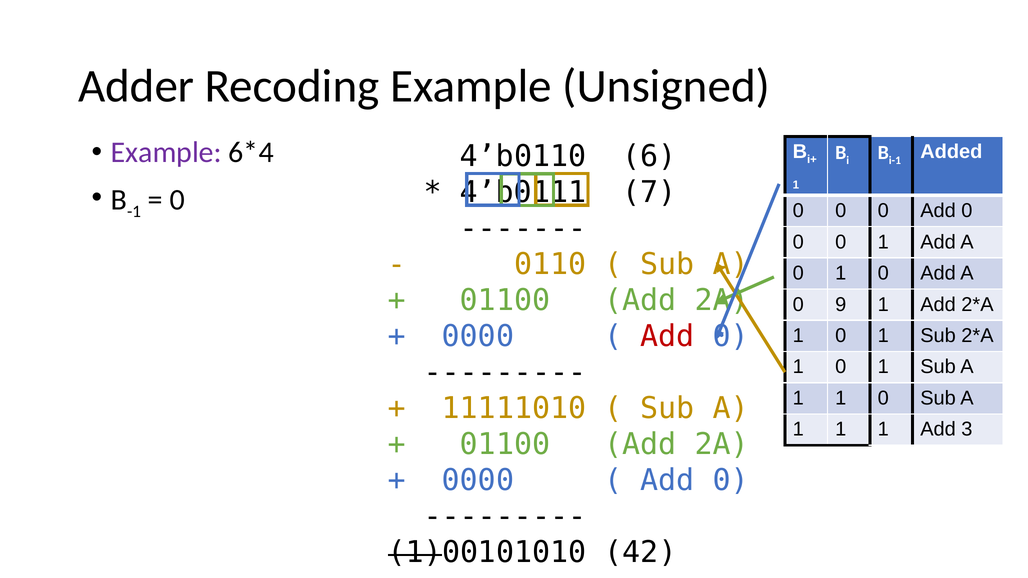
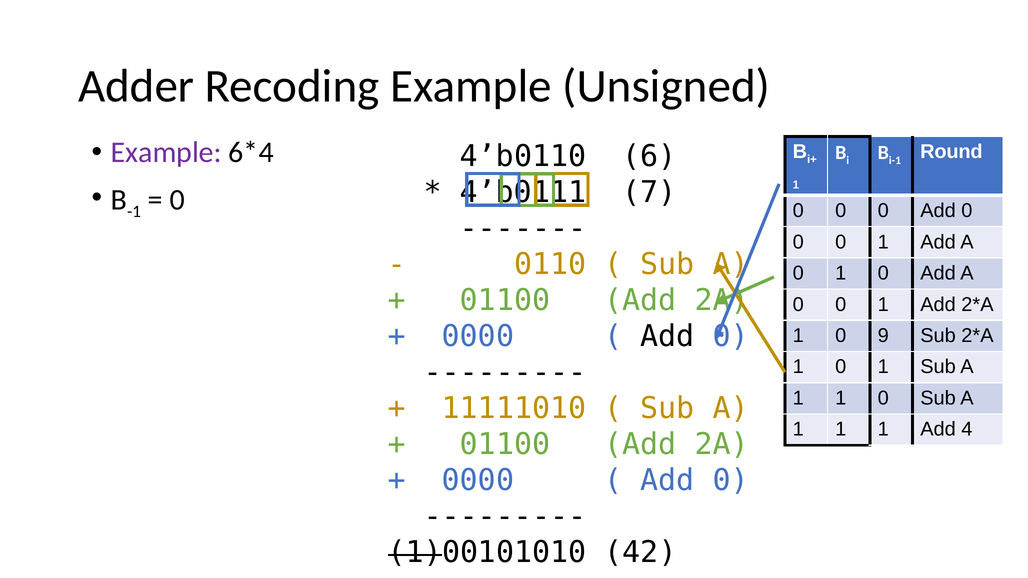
Added: Added -> Round
9 at (841, 305): 9 -> 0
Add at (667, 337) colour: red -> black
1 at (883, 336): 1 -> 9
3: 3 -> 4
